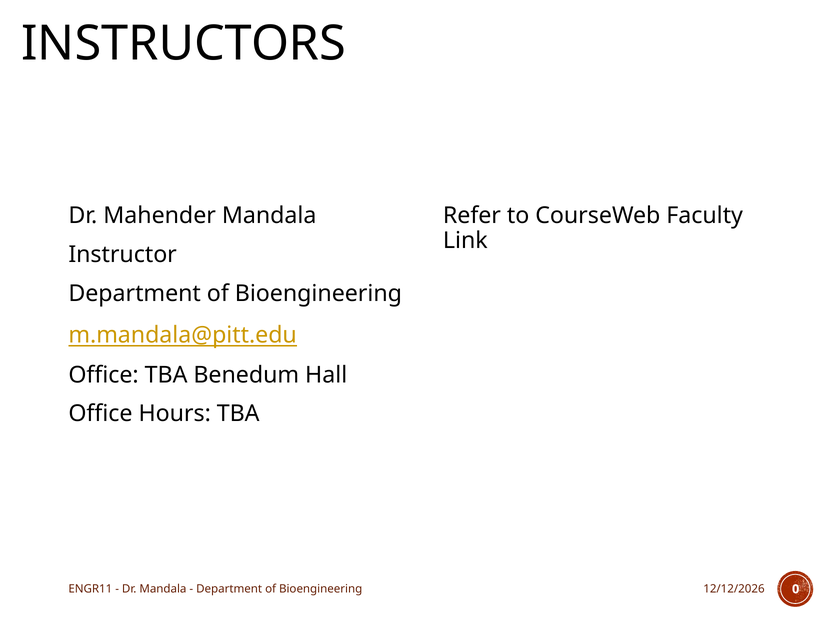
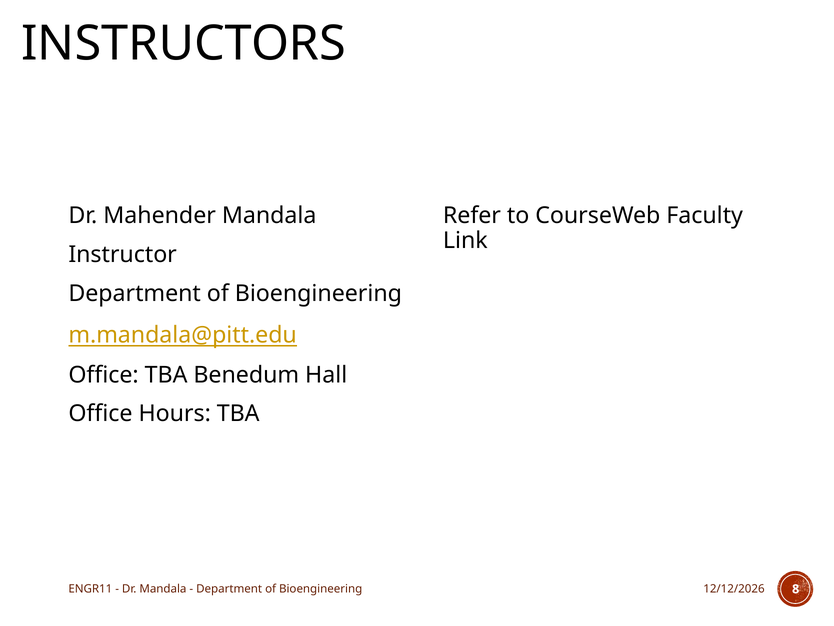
0: 0 -> 8
